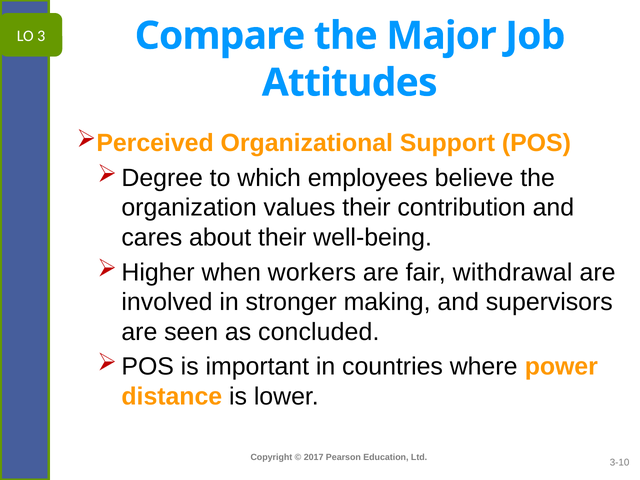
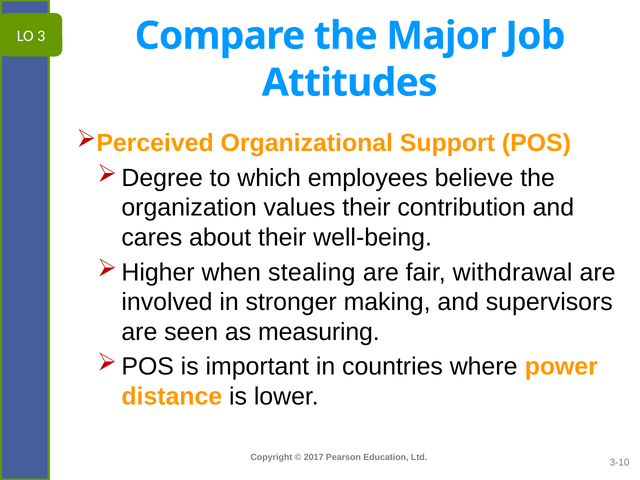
workers: workers -> stealing
concluded: concluded -> measuring
